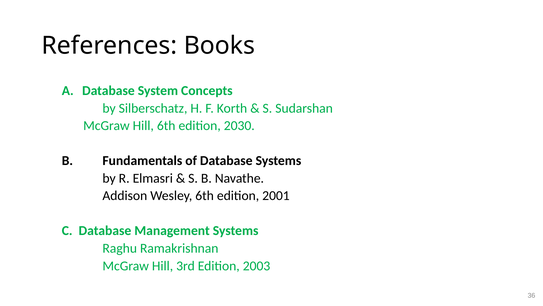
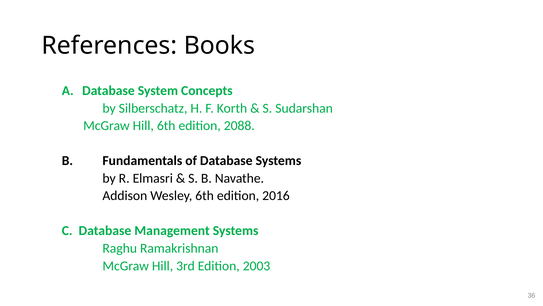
2030: 2030 -> 2088
2001: 2001 -> 2016
